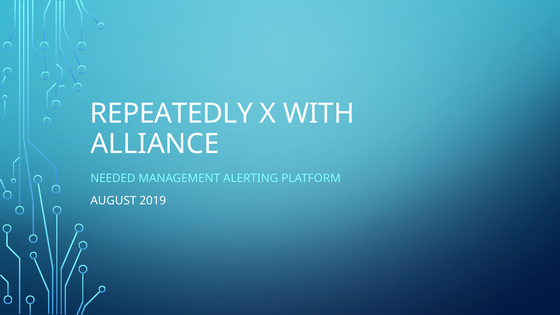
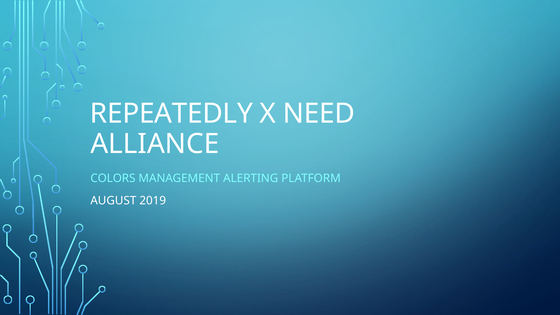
WITH: WITH -> NEED
NEEDED: NEEDED -> COLORS
